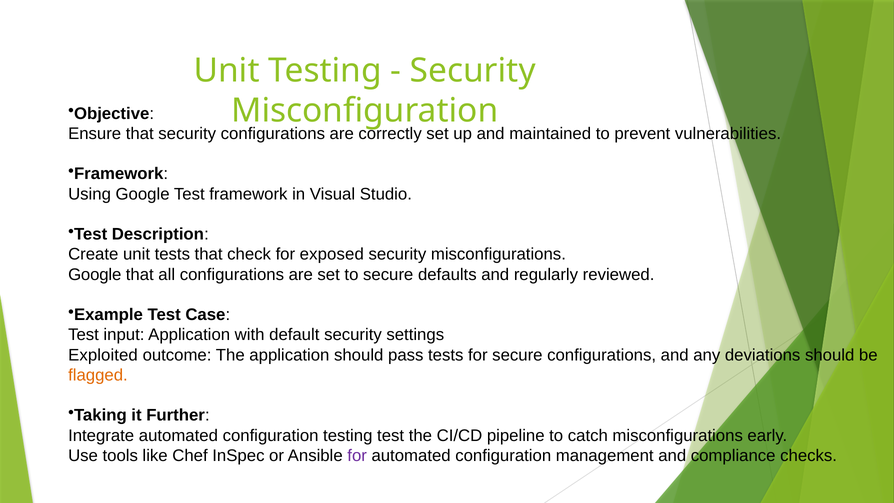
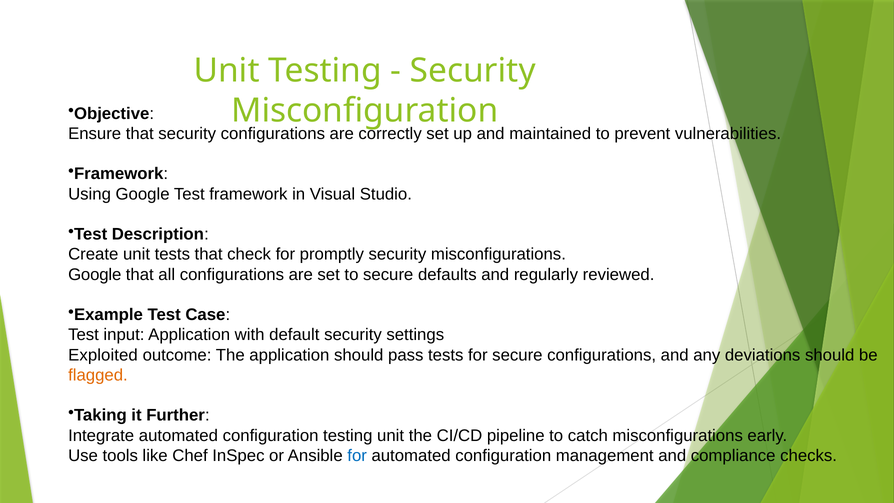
exposed: exposed -> promptly
testing test: test -> unit
for at (357, 455) colour: purple -> blue
